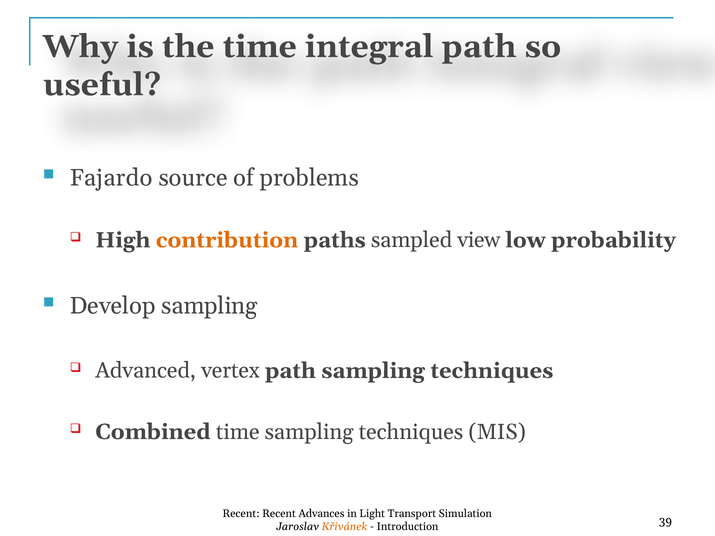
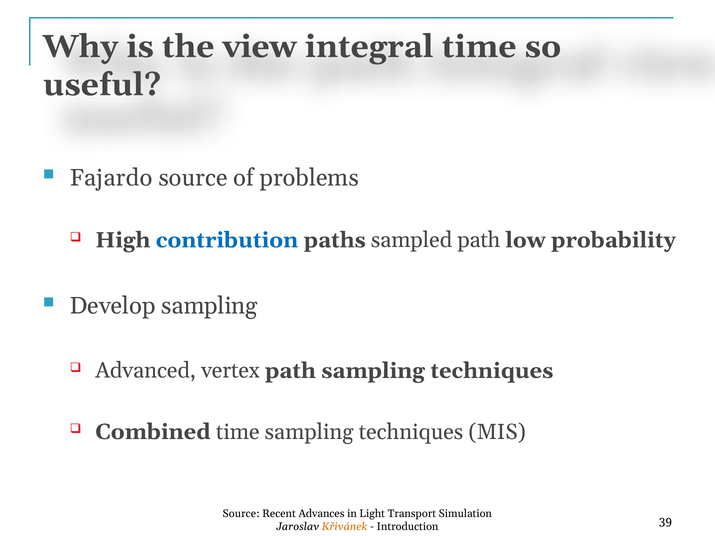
the time: time -> view
integral path: path -> time
contribution colour: orange -> blue
sampled view: view -> path
Recent at (241, 514): Recent -> Source
